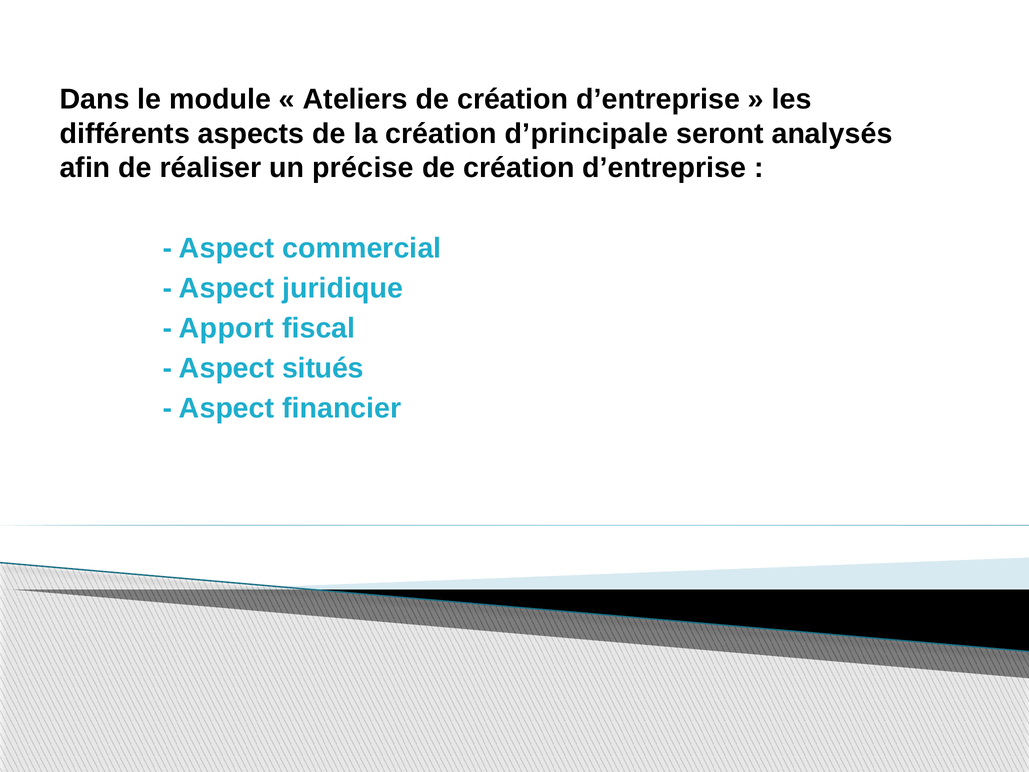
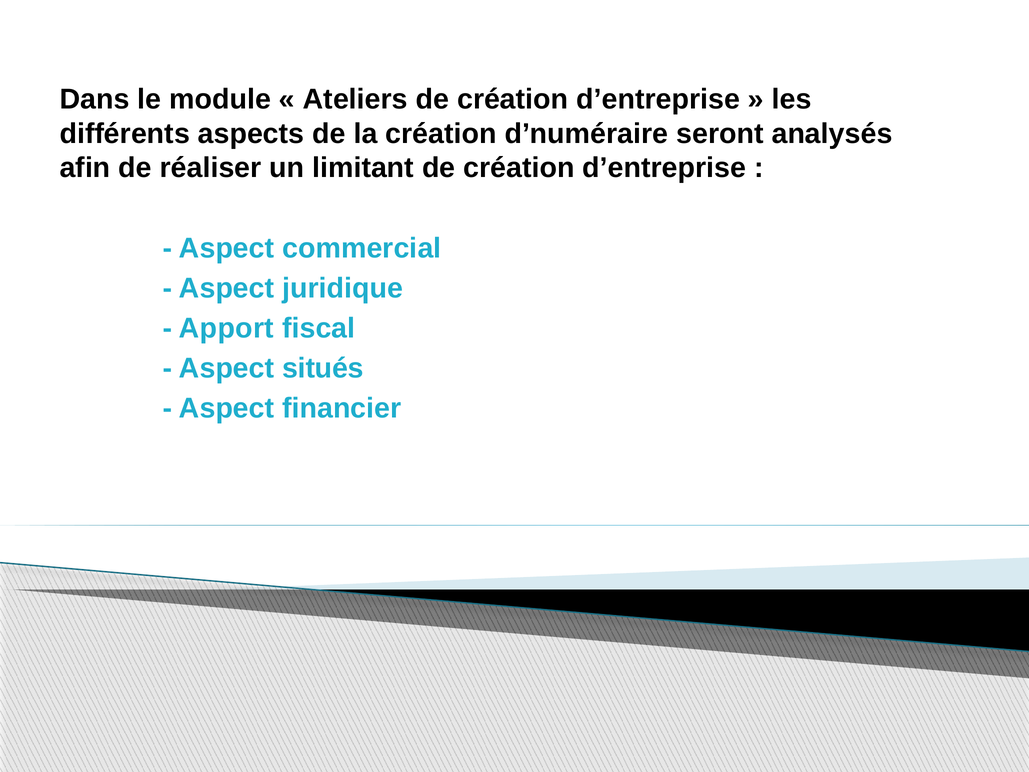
d’principale: d’principale -> d’numéraire
précise: précise -> limitant
